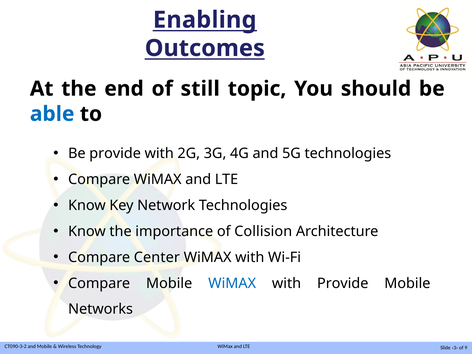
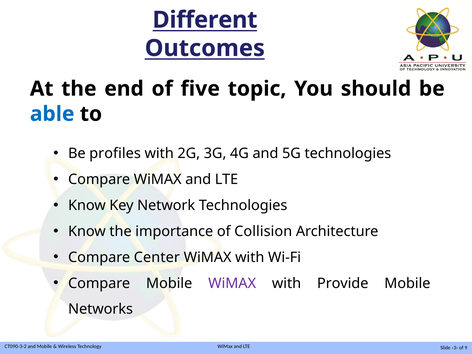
Enabling: Enabling -> Different
still: still -> five
Be provide: provide -> profiles
WiMAX at (232, 283) colour: blue -> purple
